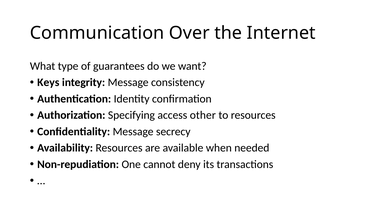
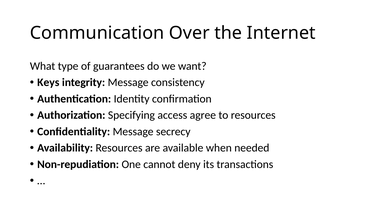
other: other -> agree
